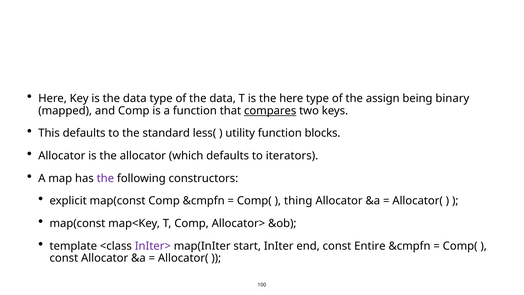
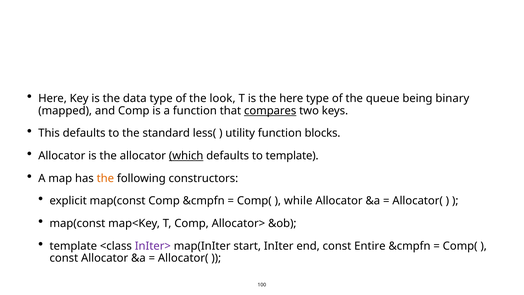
of the data: data -> look
assign: assign -> queue
which underline: none -> present
to iterators: iterators -> template
the at (105, 178) colour: purple -> orange
thing: thing -> while
